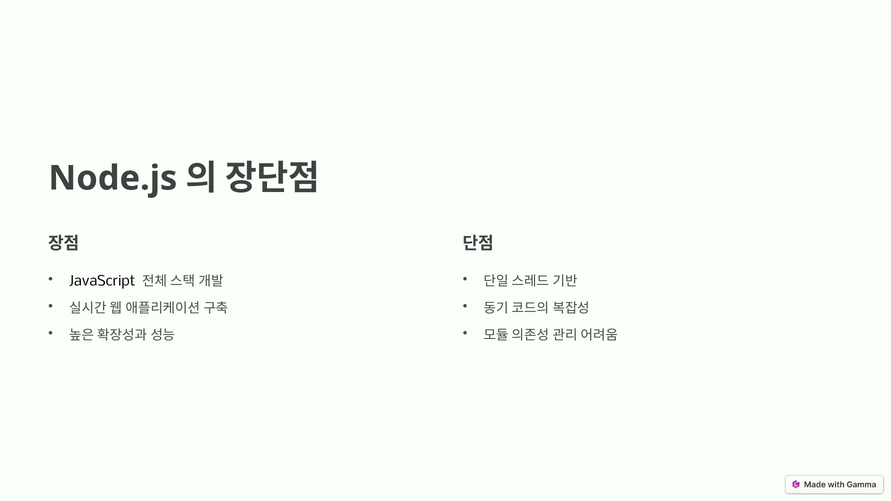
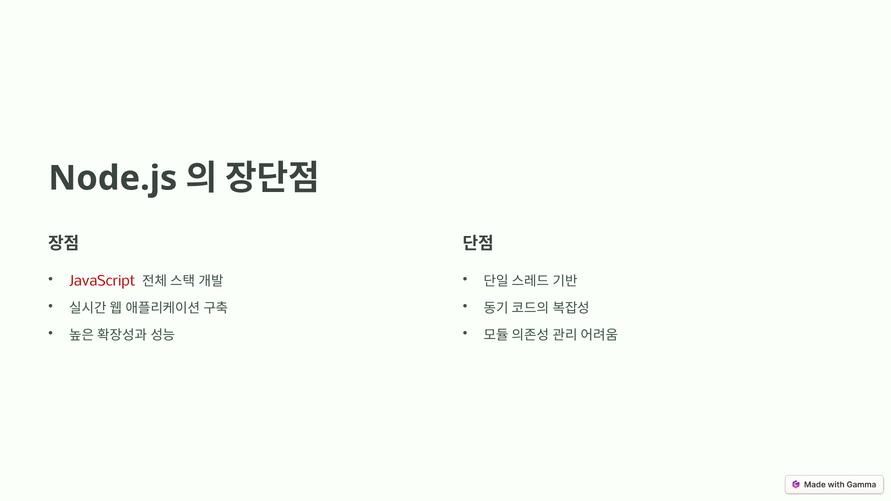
JavaScript colour: black -> red
